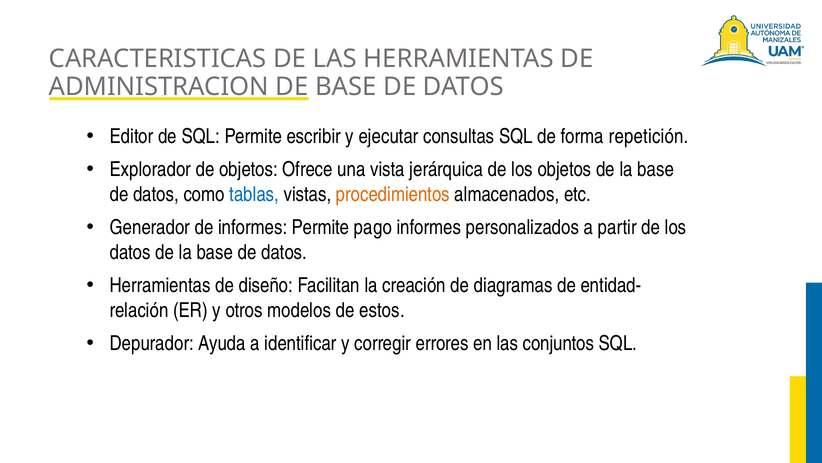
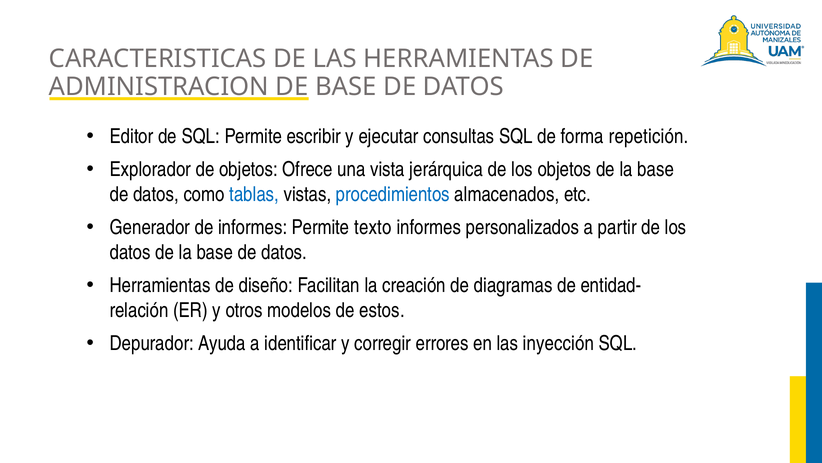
procedimientos colour: orange -> blue
pago: pago -> texto
conjuntos: conjuntos -> inyección
